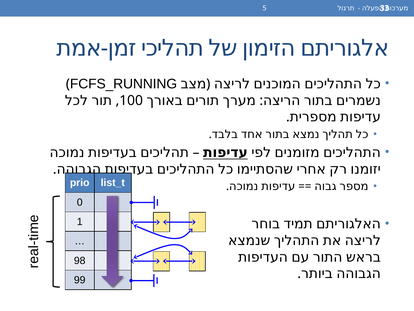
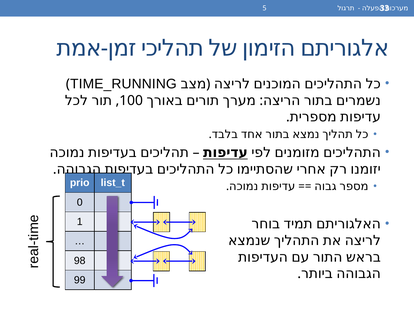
FCFS_RUNNING: FCFS_RUNNING -> TIME_RUNNING
